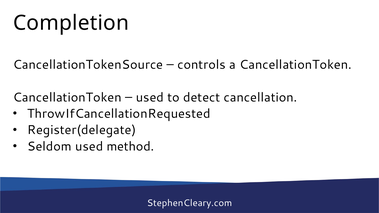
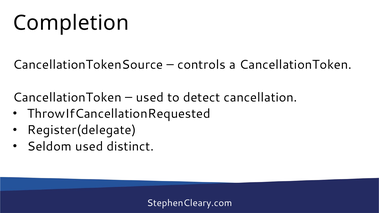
method: method -> distinct
